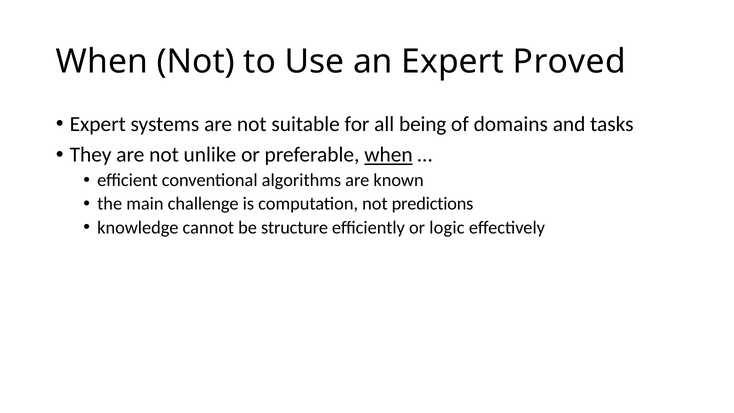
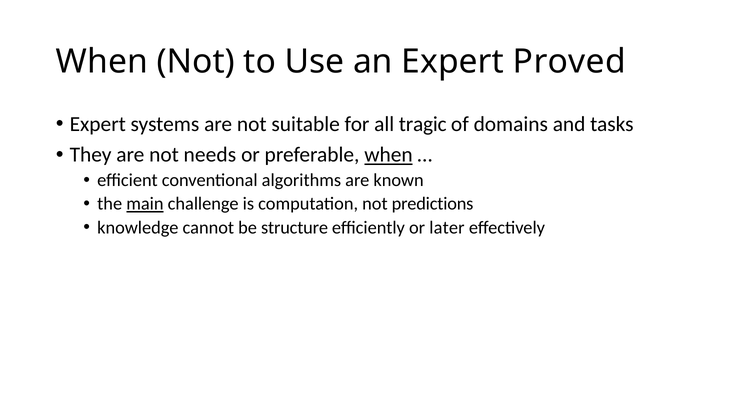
being: being -> tragic
unlike: unlike -> needs
main underline: none -> present
logic: logic -> later
